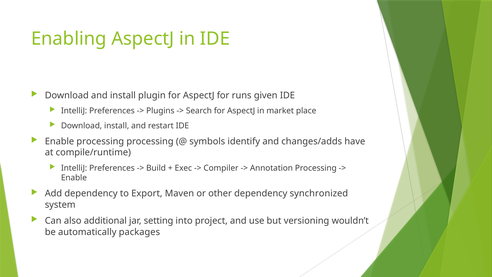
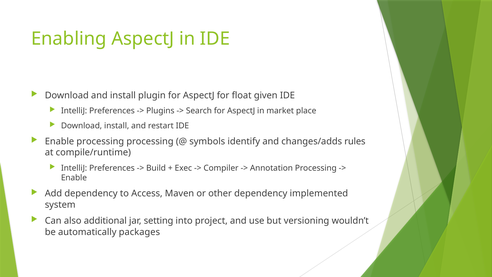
runs: runs -> float
have: have -> rules
Export: Export -> Access
synchronized: synchronized -> implemented
